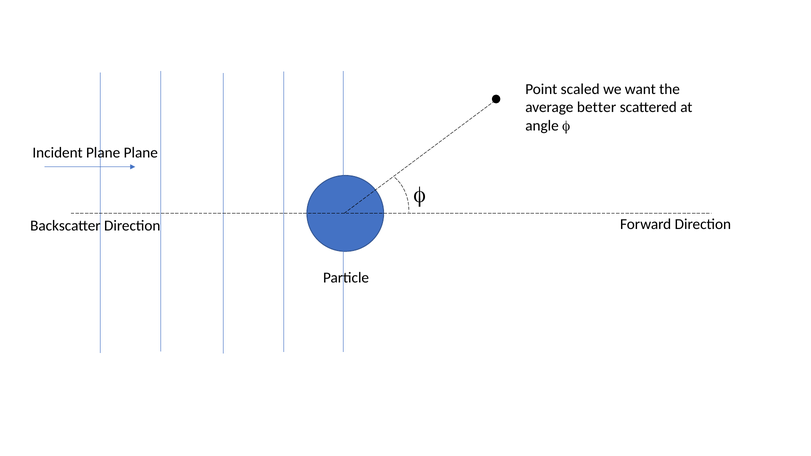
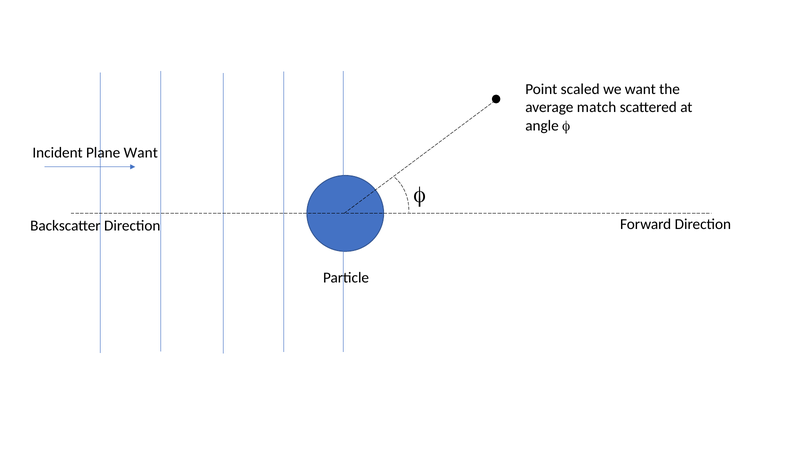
better: better -> match
Plane Plane: Plane -> Want
